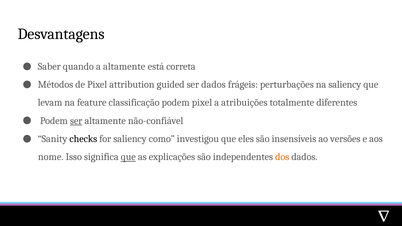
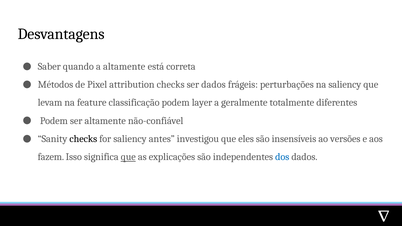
attribution guided: guided -> checks
podem pixel: pixel -> layer
atribuições: atribuições -> geralmente
ser at (76, 121) underline: present -> none
como: como -> antes
nome: nome -> fazem
dos colour: orange -> blue
